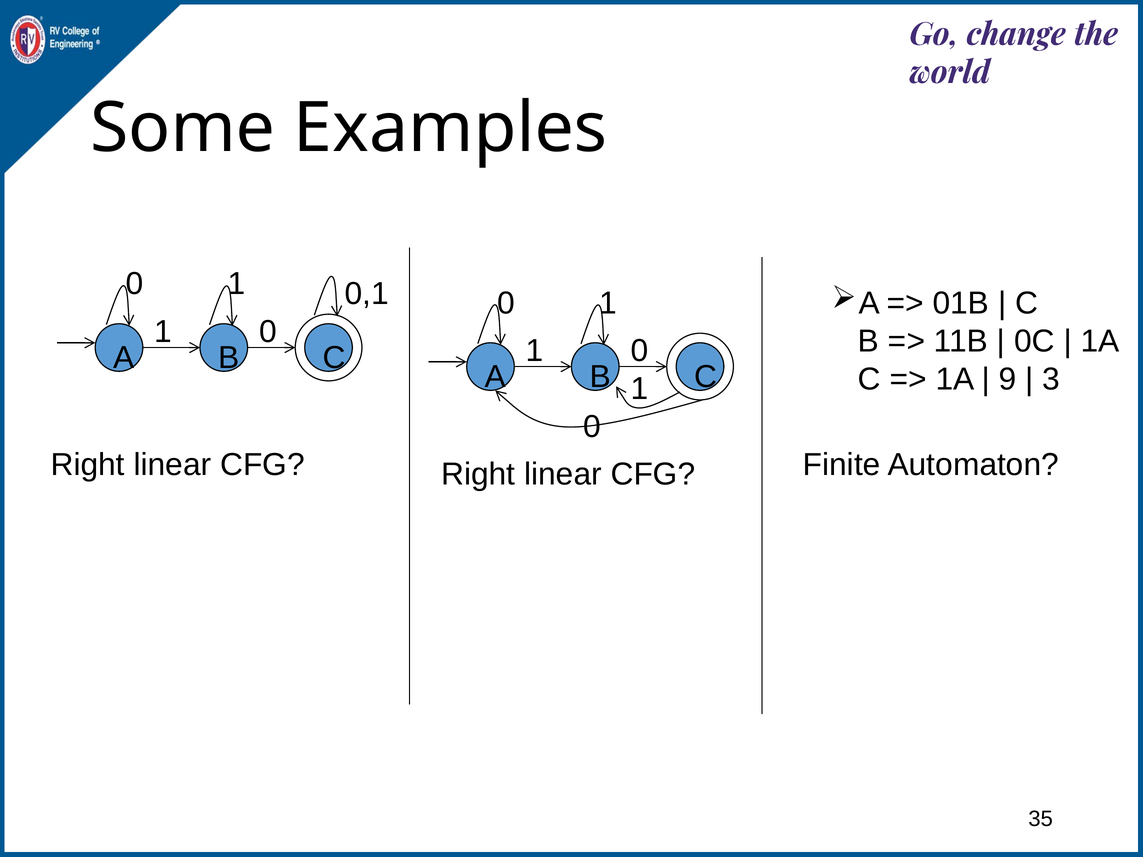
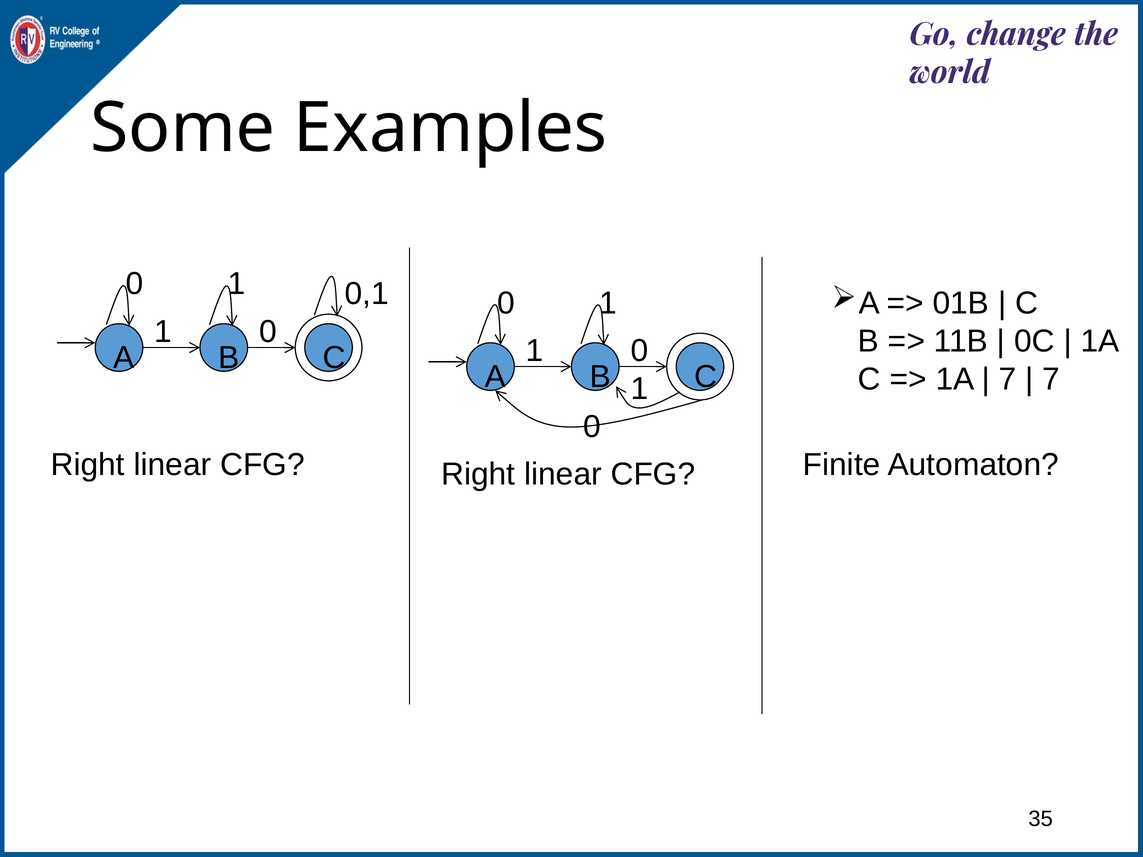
9 at (1008, 379): 9 -> 7
3 at (1051, 379): 3 -> 7
